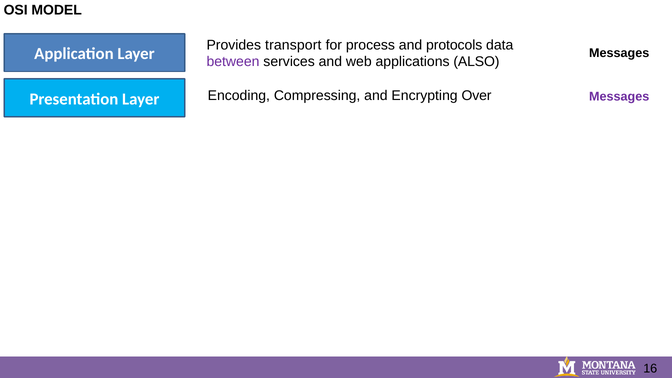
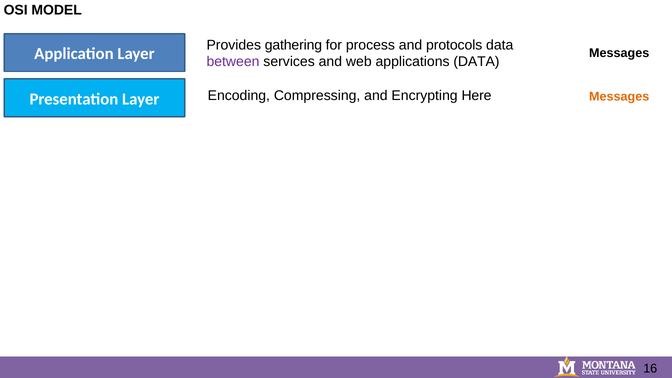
transport: transport -> gathering
applications ALSO: ALSO -> DATA
Over: Over -> Here
Messages at (619, 97) colour: purple -> orange
